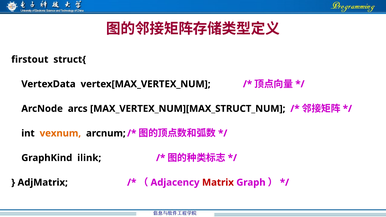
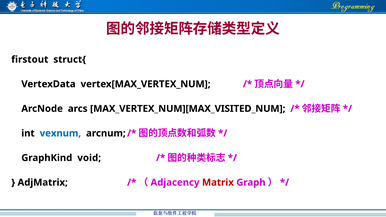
MAX_VERTEX_NUM][MAX_STRUCT_NUM: MAX_VERTEX_NUM][MAX_STRUCT_NUM -> MAX_VERTEX_NUM][MAX_VISITED_NUM
vexnum colour: orange -> blue
ilink: ilink -> void
